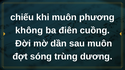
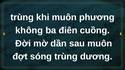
chiếu at (22, 17): chiếu -> trùng
